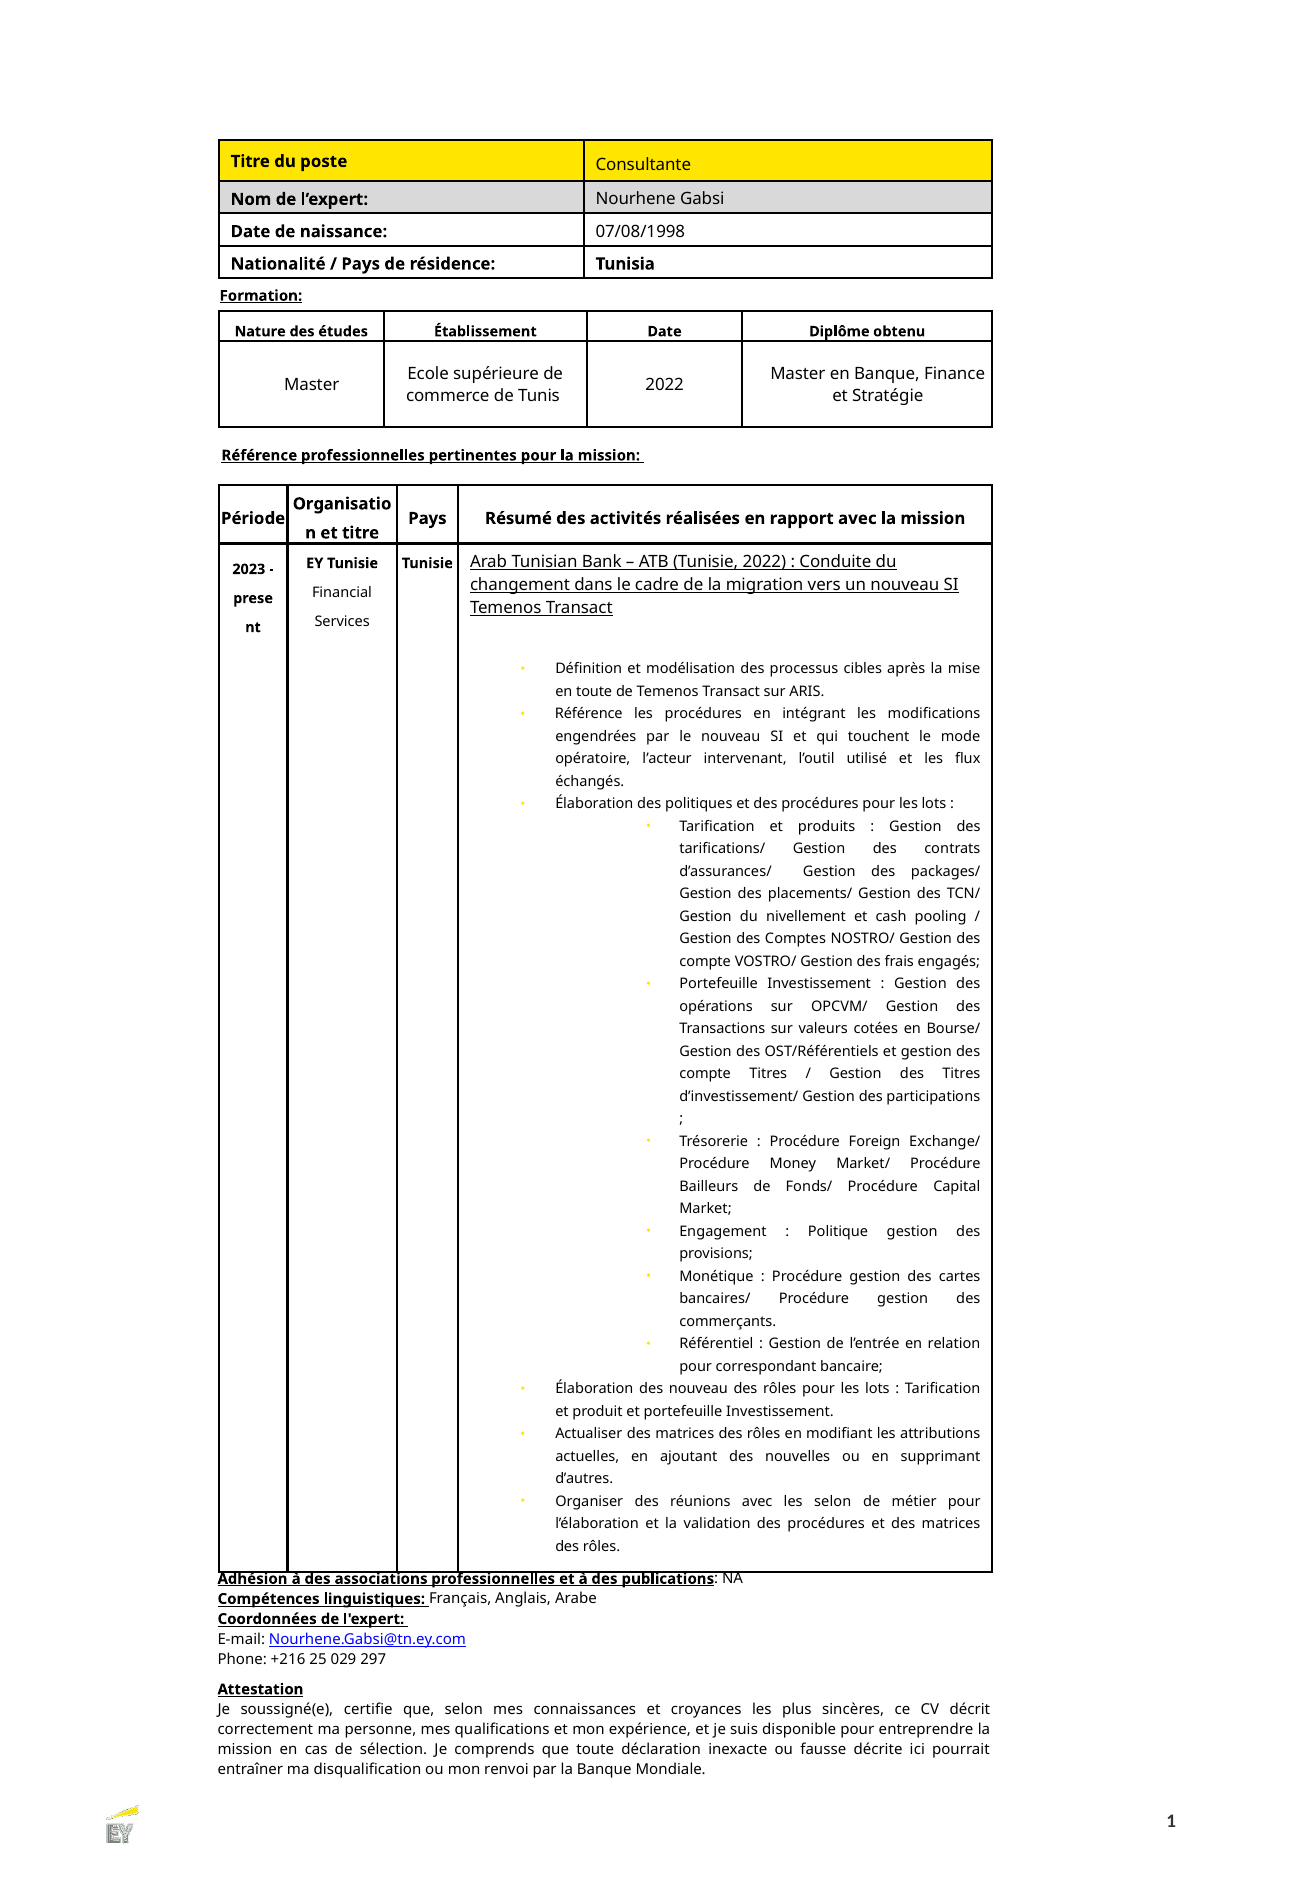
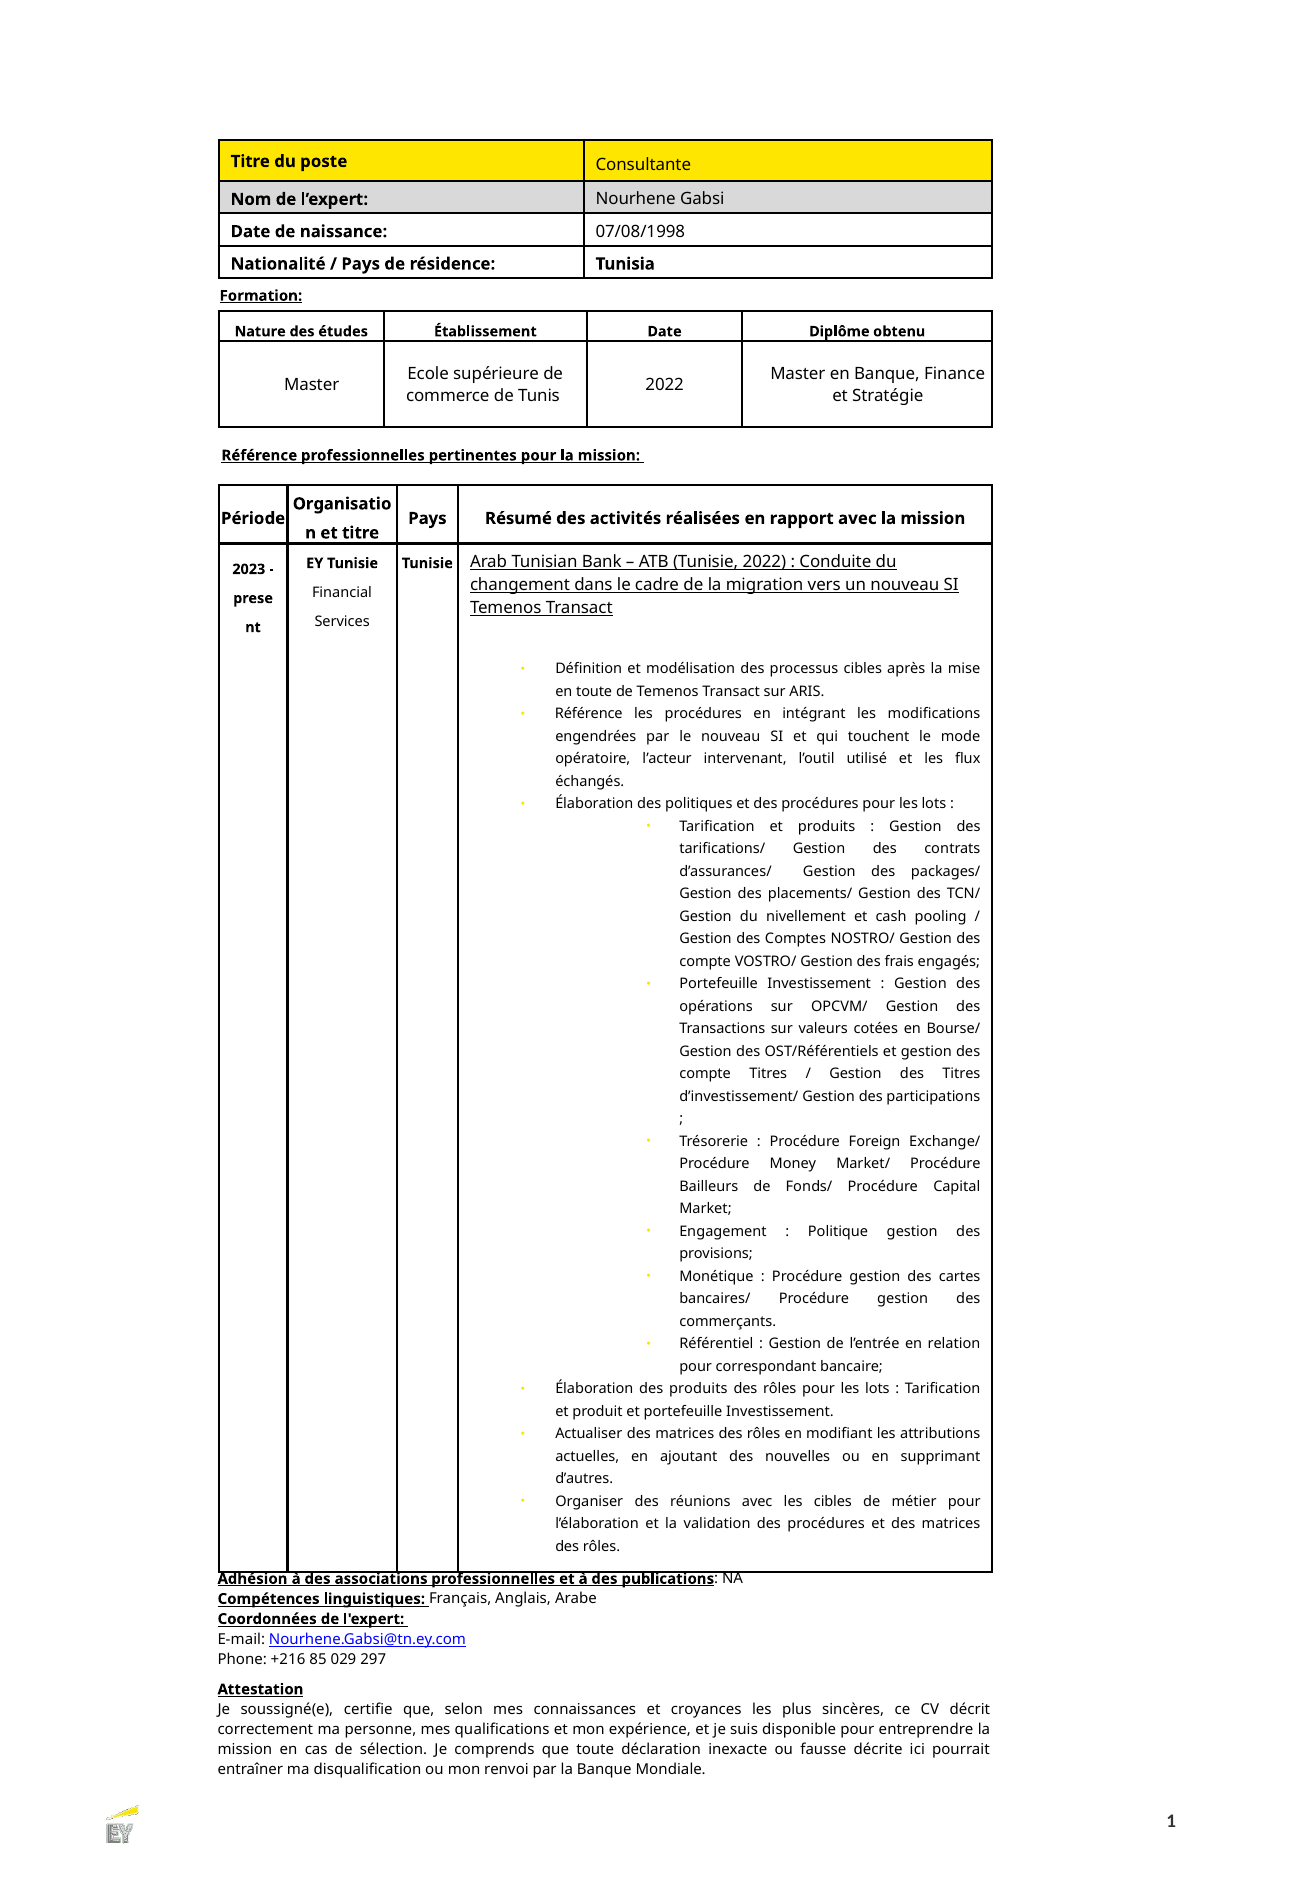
des nouveau: nouveau -> produits
les selon: selon -> cibles
25: 25 -> 85
